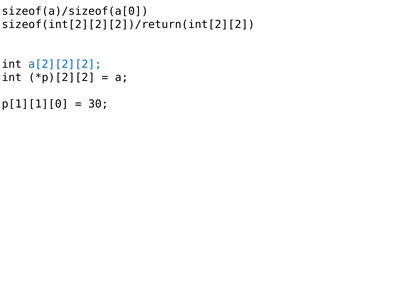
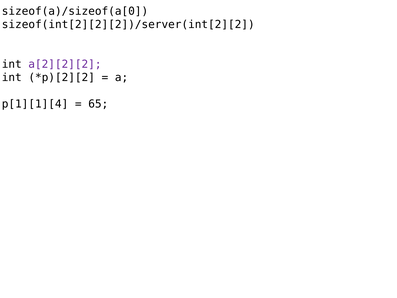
sizeof(int[2][2][2])/return(int[2][2: sizeof(int[2][2][2])/return(int[2][2 -> sizeof(int[2][2][2])/server(int[2][2
a[2][2][2 colour: blue -> purple
p[1][1][0: p[1][1][0 -> p[1][1][4
30: 30 -> 65
